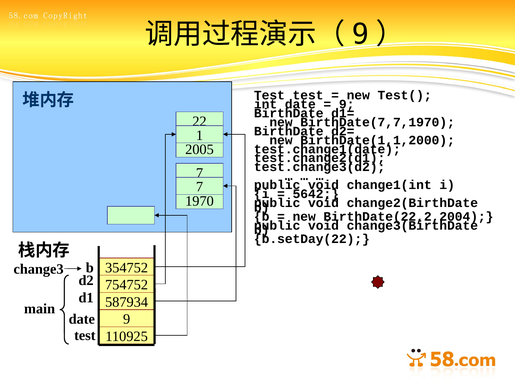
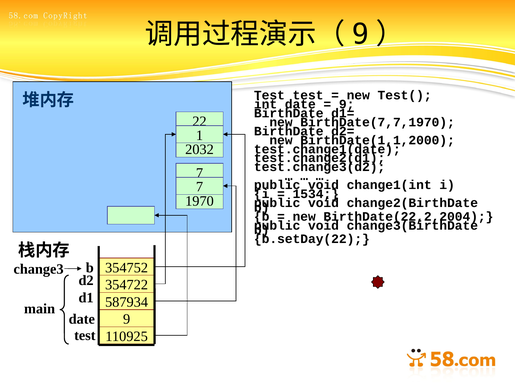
2005: 2005 -> 2032
5642: 5642 -> 1534
754752: 754752 -> 354722
